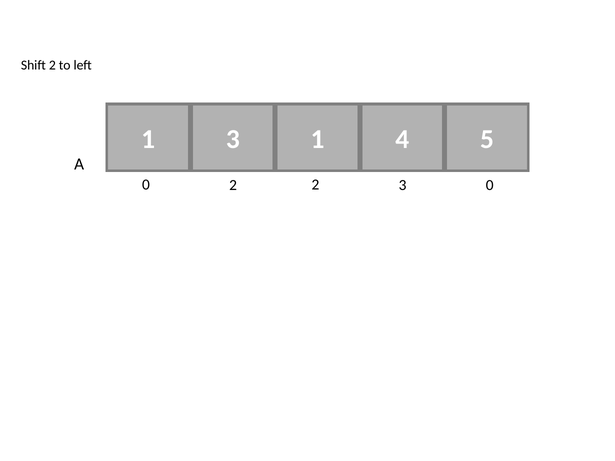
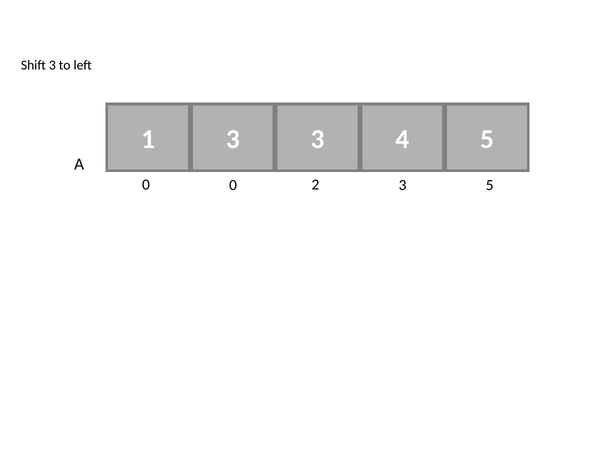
Shift 2: 2 -> 3
3 1: 1 -> 3
0 2: 2 -> 0
3 0: 0 -> 5
